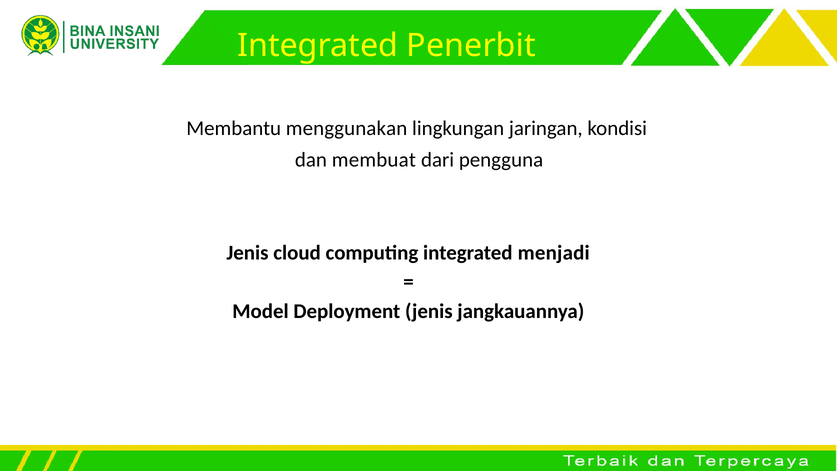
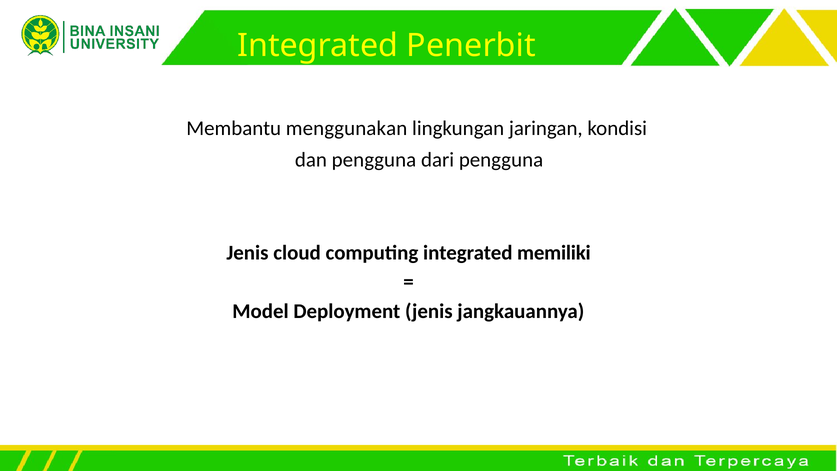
dan membuat: membuat -> pengguna
menjadi: menjadi -> memiliki
